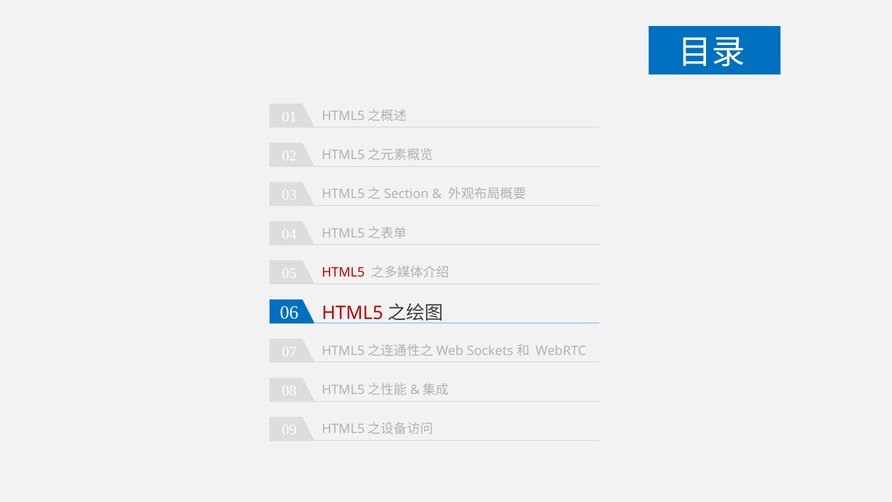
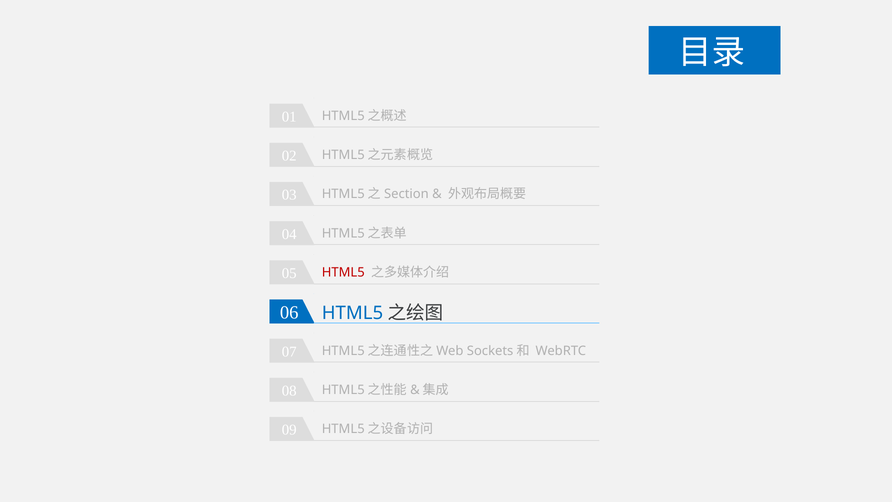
HTML5 at (352, 313) colour: red -> blue
